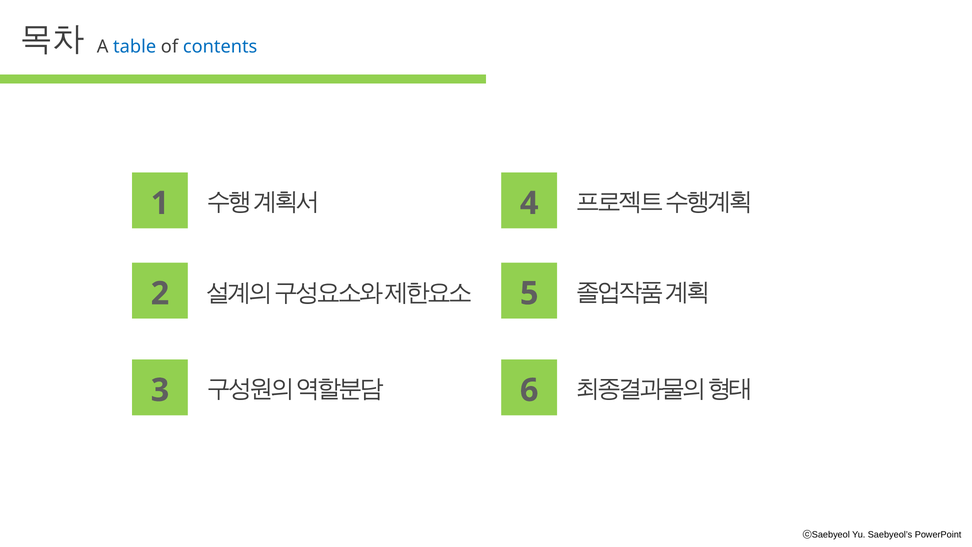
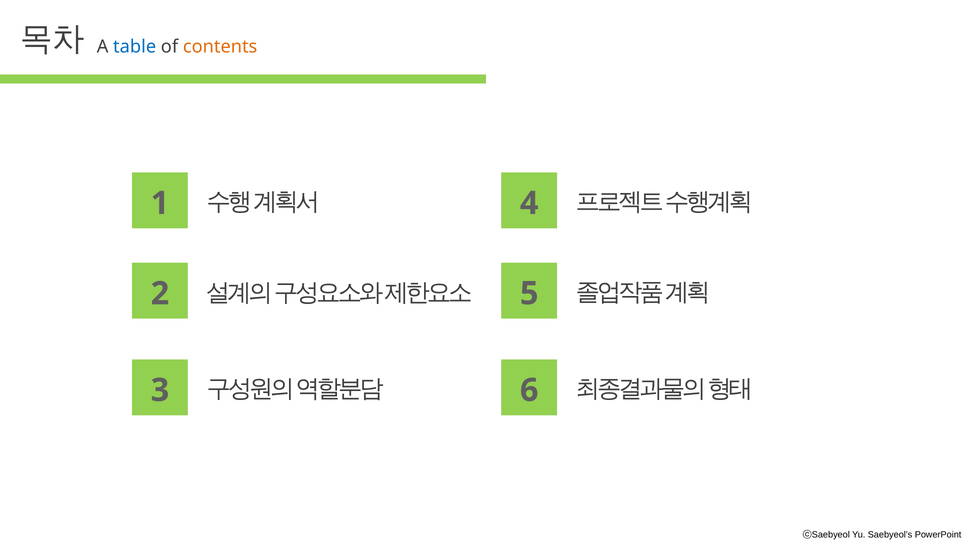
contents colour: blue -> orange
